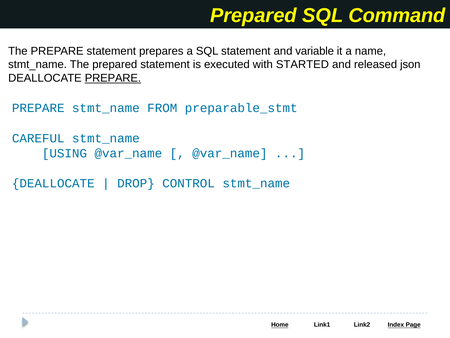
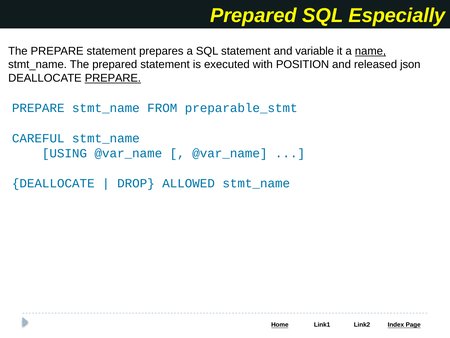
Command: Command -> Especially
name underline: none -> present
STARTED: STARTED -> POSITION
CONTROL: CONTROL -> ALLOWED
